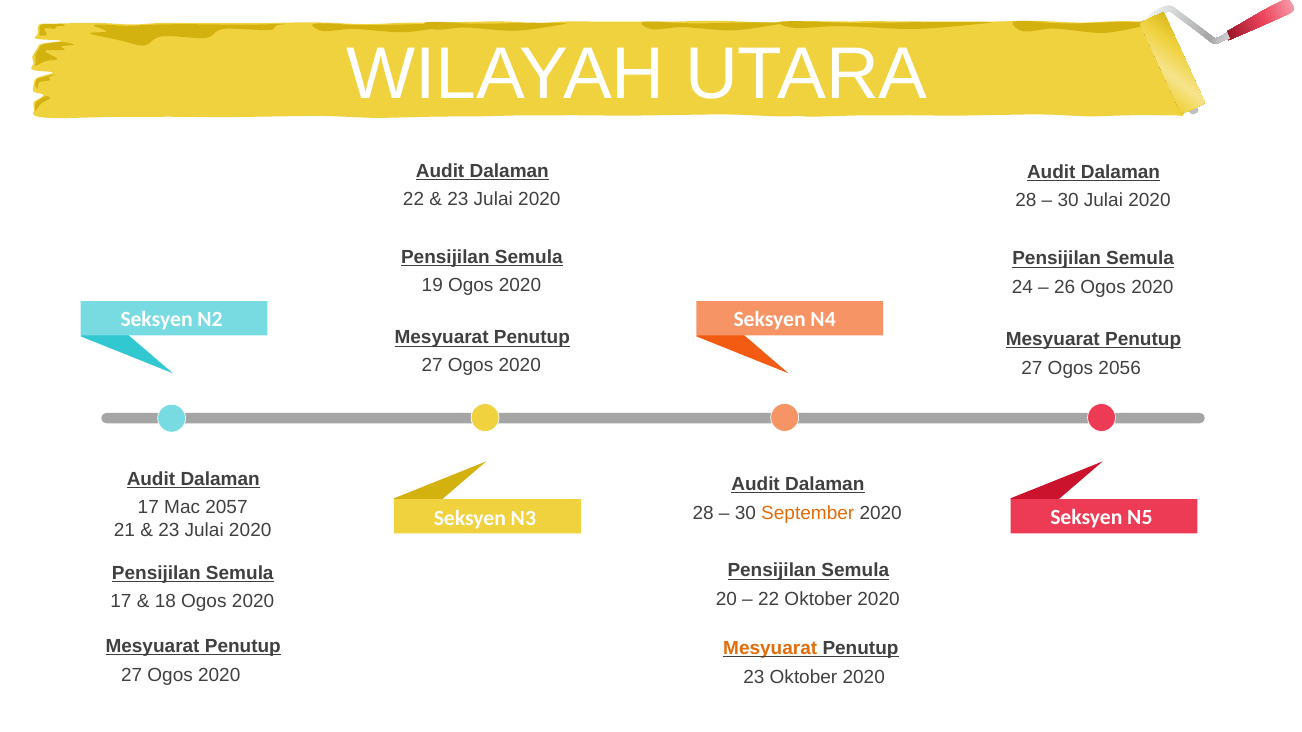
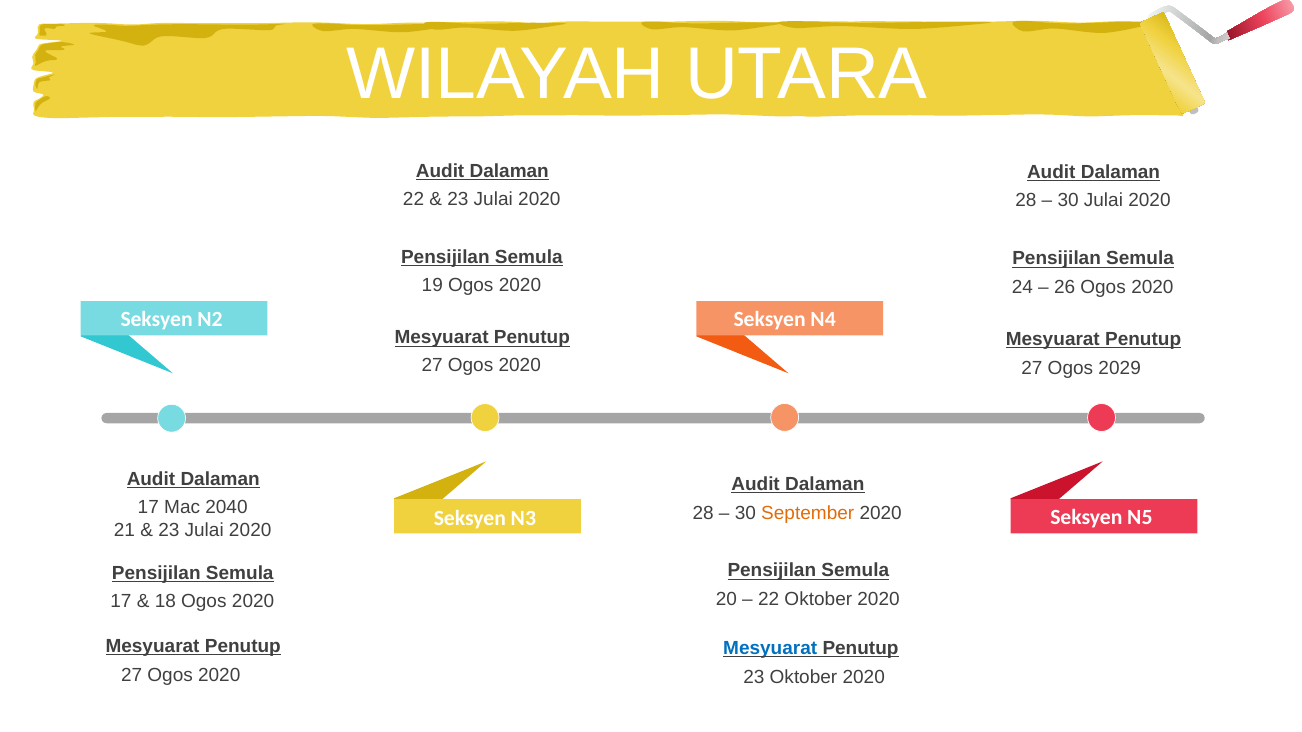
2056: 2056 -> 2029
2057: 2057 -> 2040
Mesyuarat at (770, 648) colour: orange -> blue
